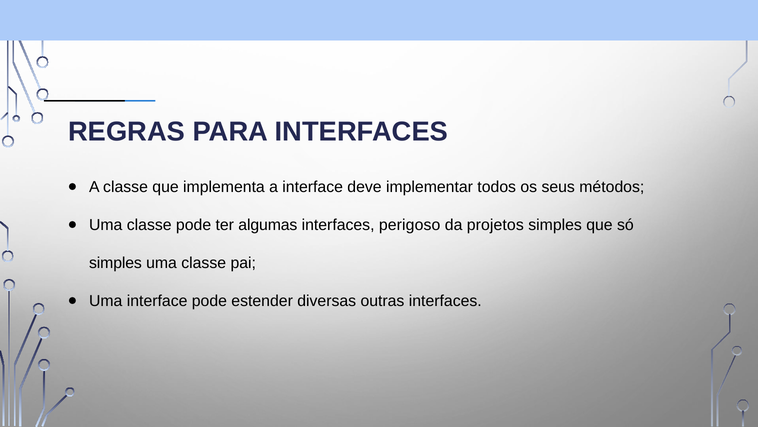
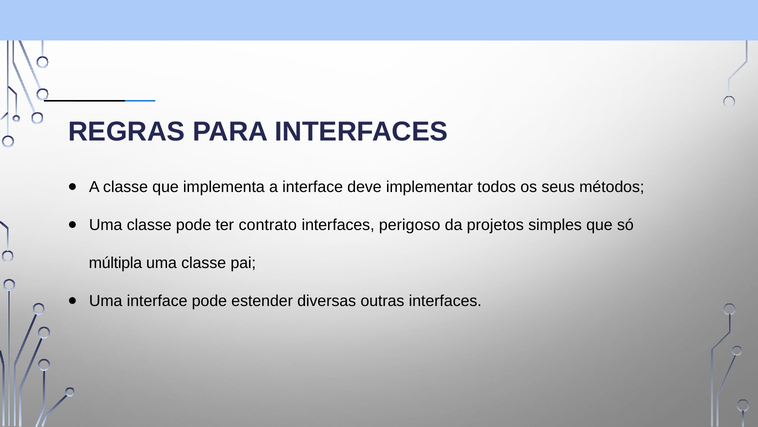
algumas: algumas -> contrato
simples at (115, 263): simples -> múltipla
